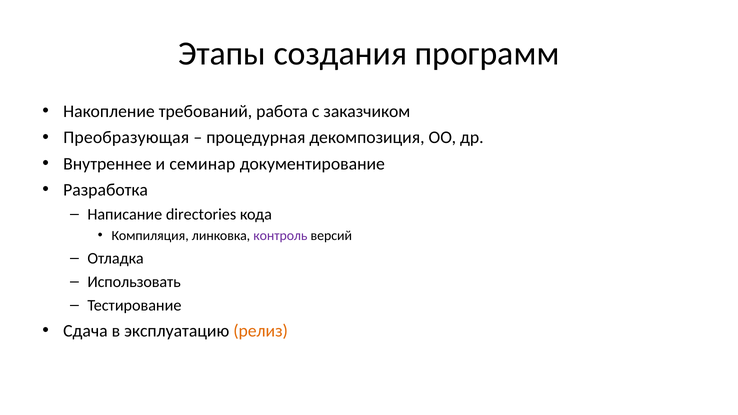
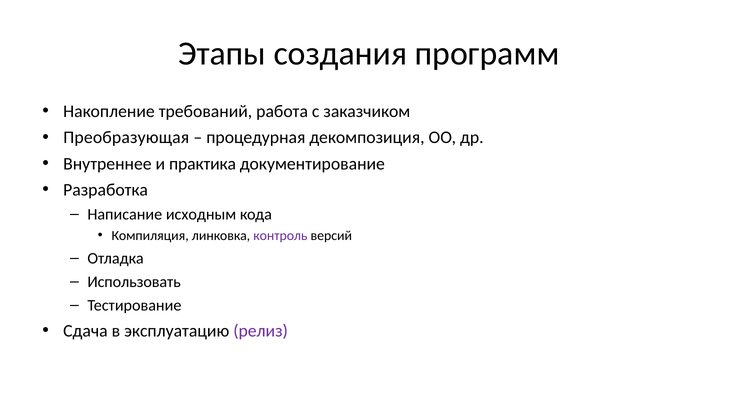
семинар: семинар -> практика
directories: directories -> исходным
релиз colour: orange -> purple
